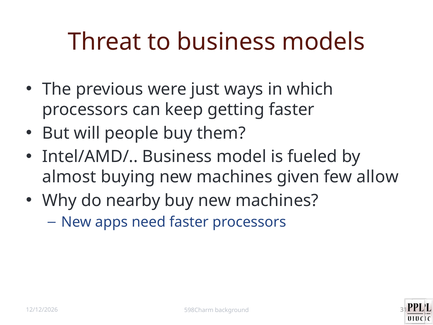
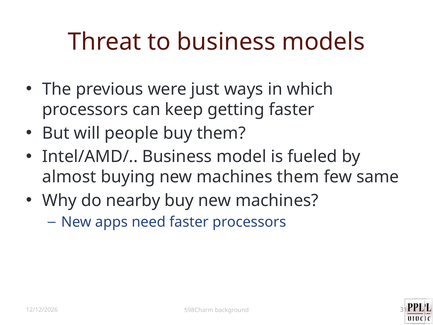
machines given: given -> them
allow: allow -> same
